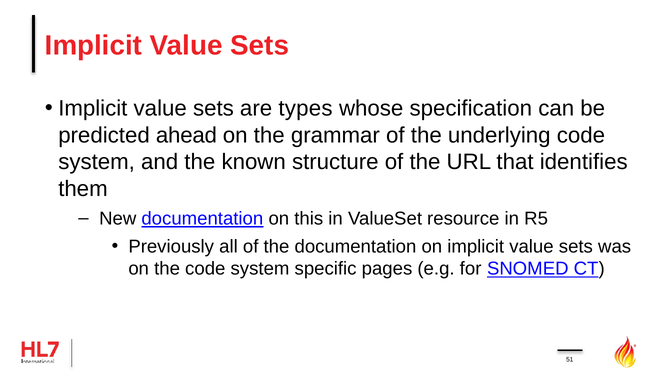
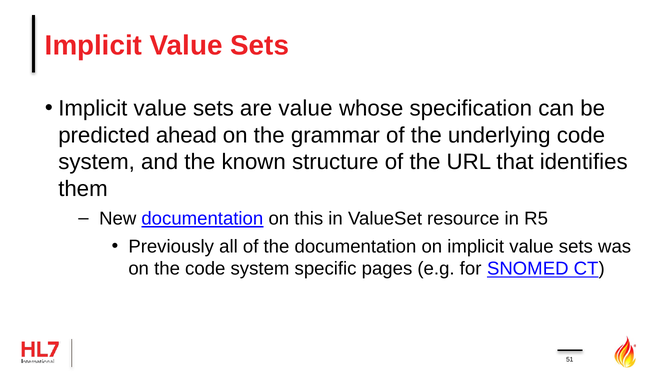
are types: types -> value
